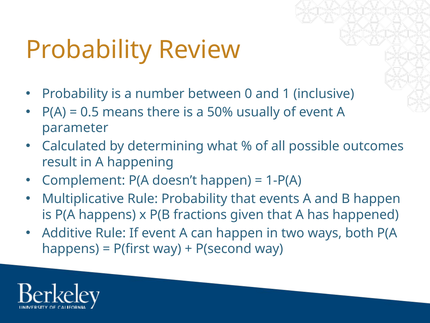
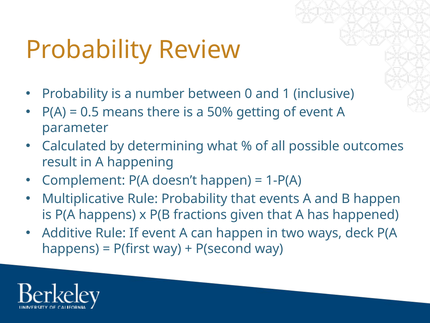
usually: usually -> getting
both: both -> deck
